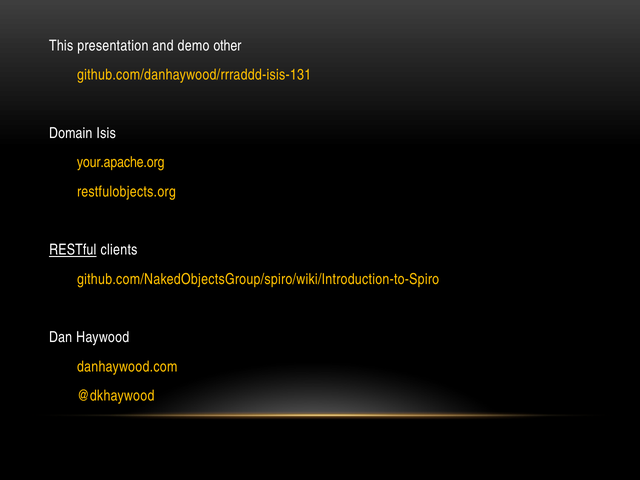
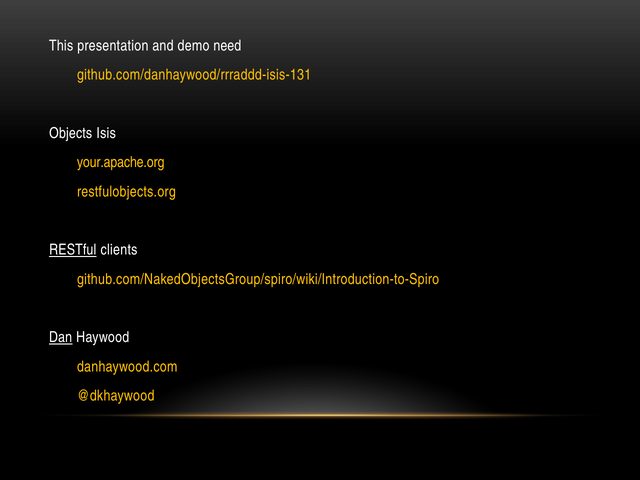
other: other -> need
Domain: Domain -> Objects
Dan underline: none -> present
